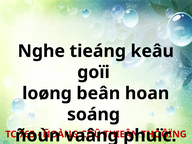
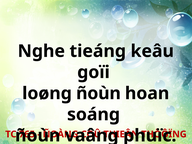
loøng beân: beân -> ñoùn
